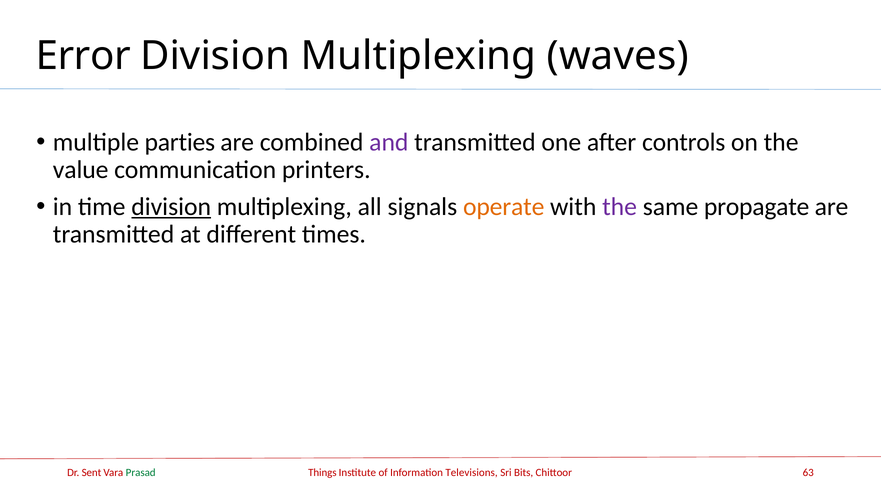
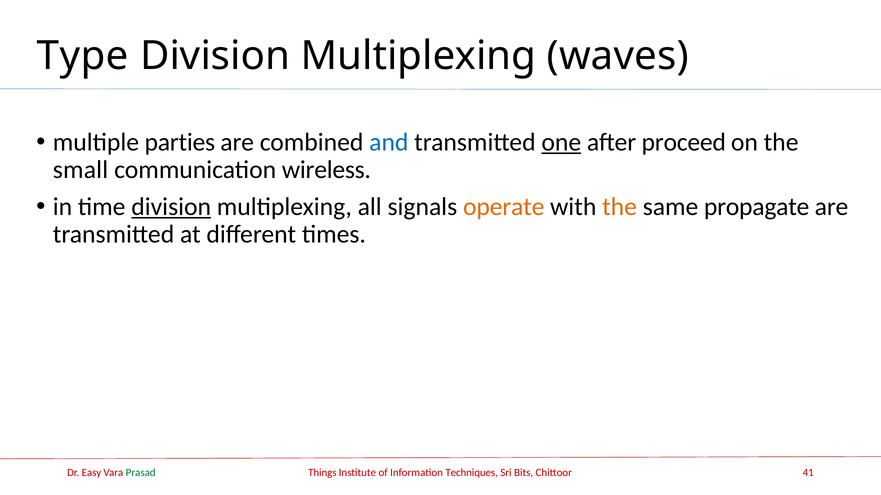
Error: Error -> Type
and colour: purple -> blue
one underline: none -> present
controls: controls -> proceed
value: value -> small
printers: printers -> wireless
the at (620, 207) colour: purple -> orange
Sent: Sent -> Easy
Televisions: Televisions -> Techniques
63: 63 -> 41
